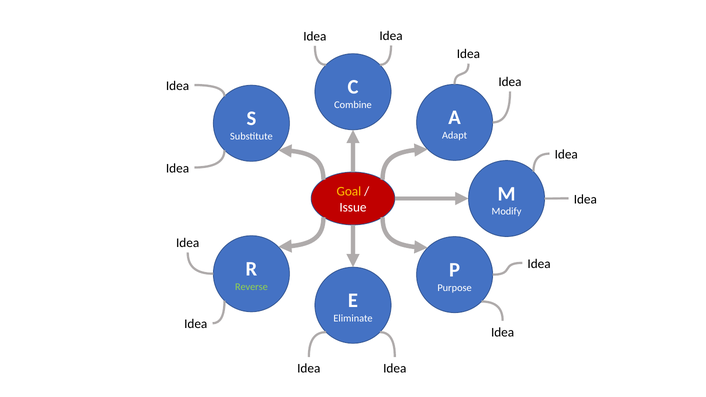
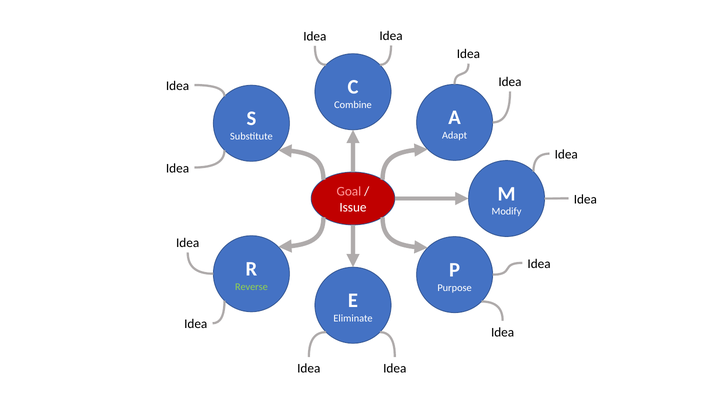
Goal colour: yellow -> pink
